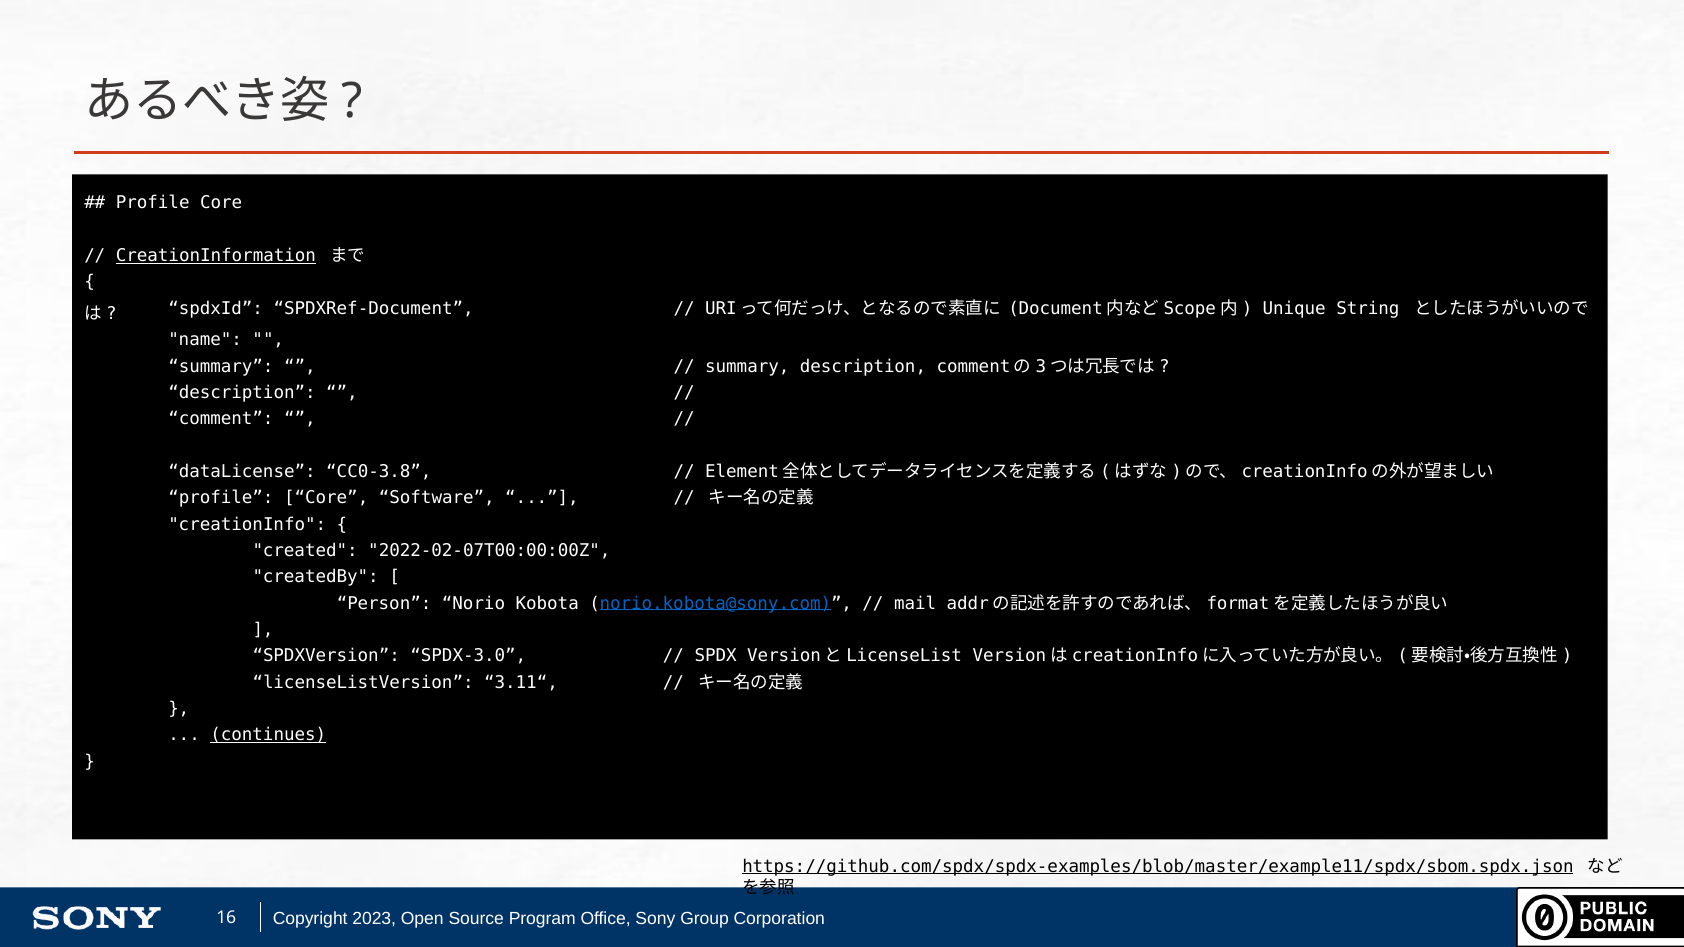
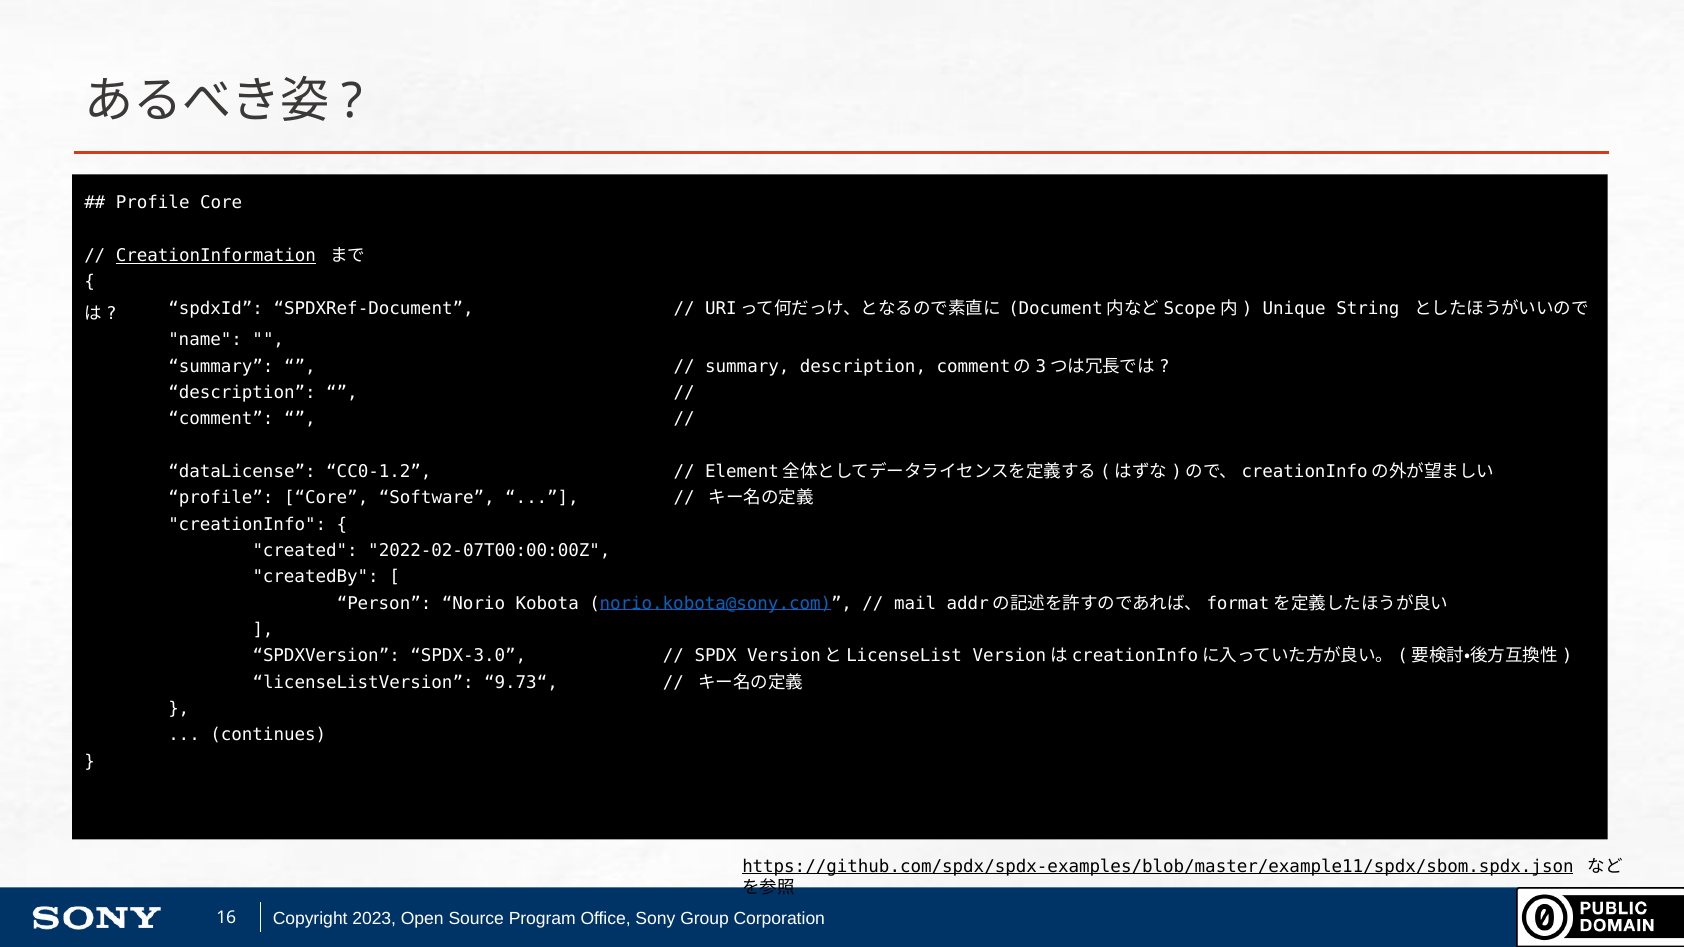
CC0-3.8: CC0-3.8 -> CC0-1.2
3.11“: 3.11“ -> 9.73“
continues underline: present -> none
